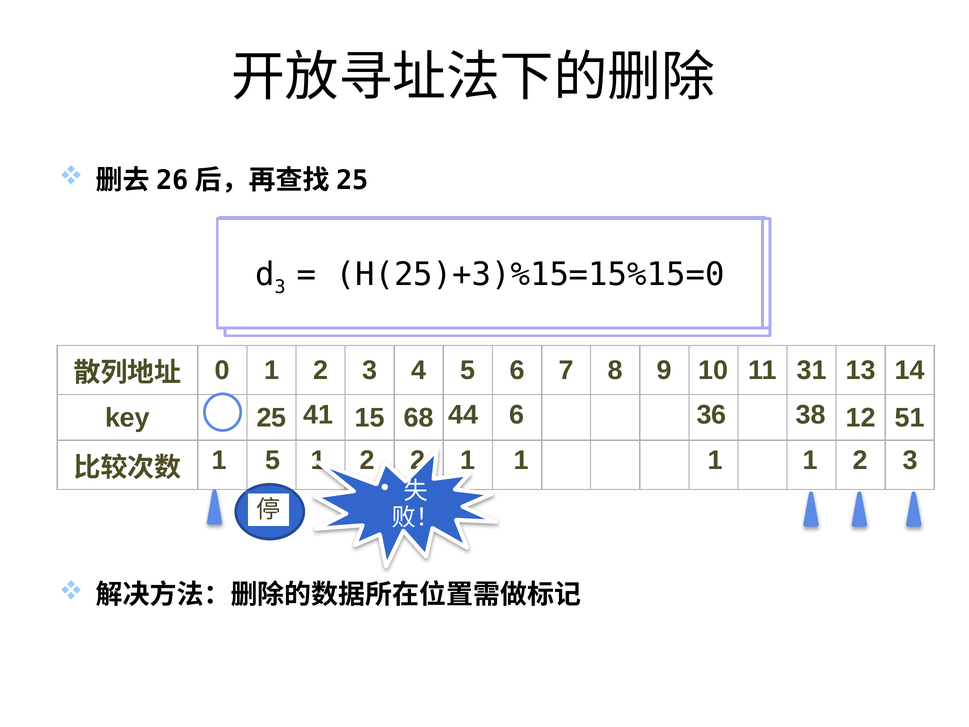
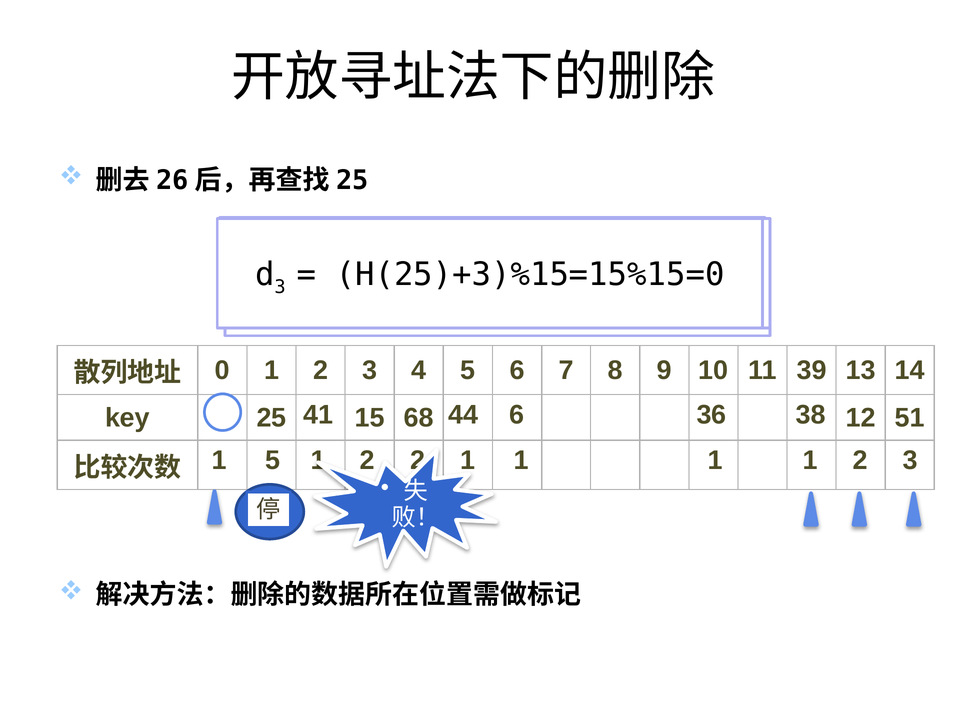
31: 31 -> 39
